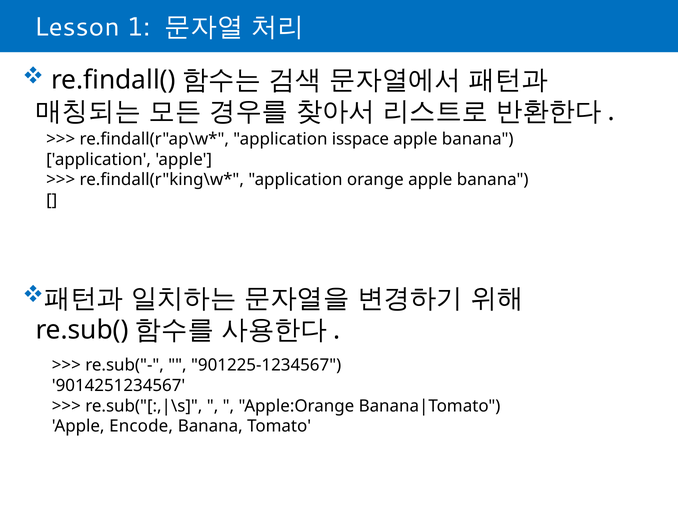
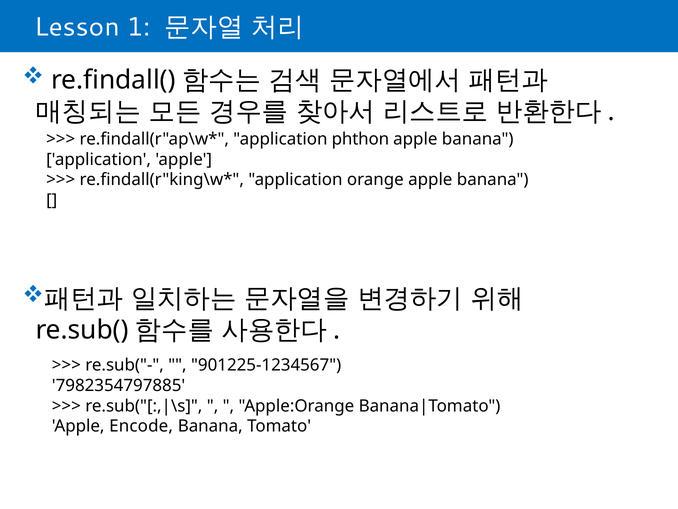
isspace: isspace -> phthon
9014251234567: 9014251234567 -> 7982354797885
